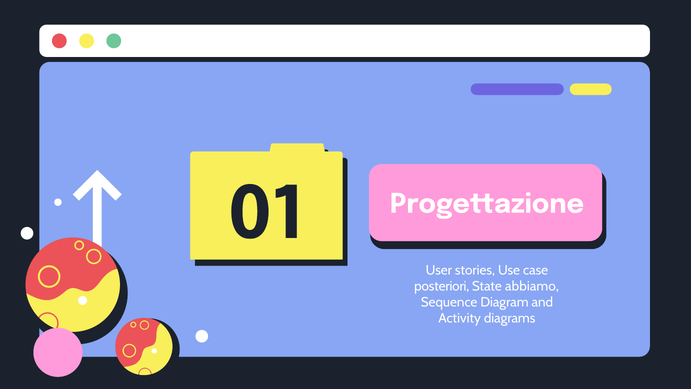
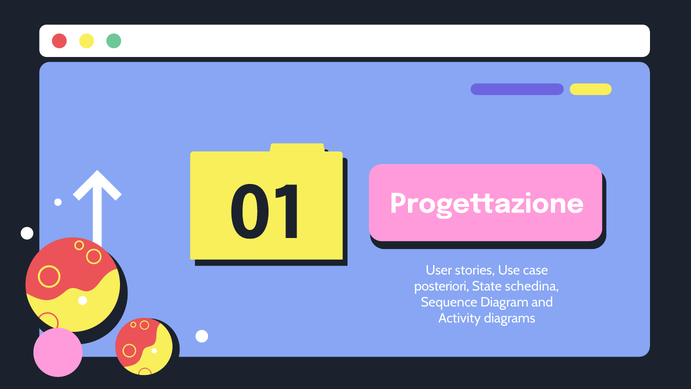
abbiamo: abbiamo -> schedina
